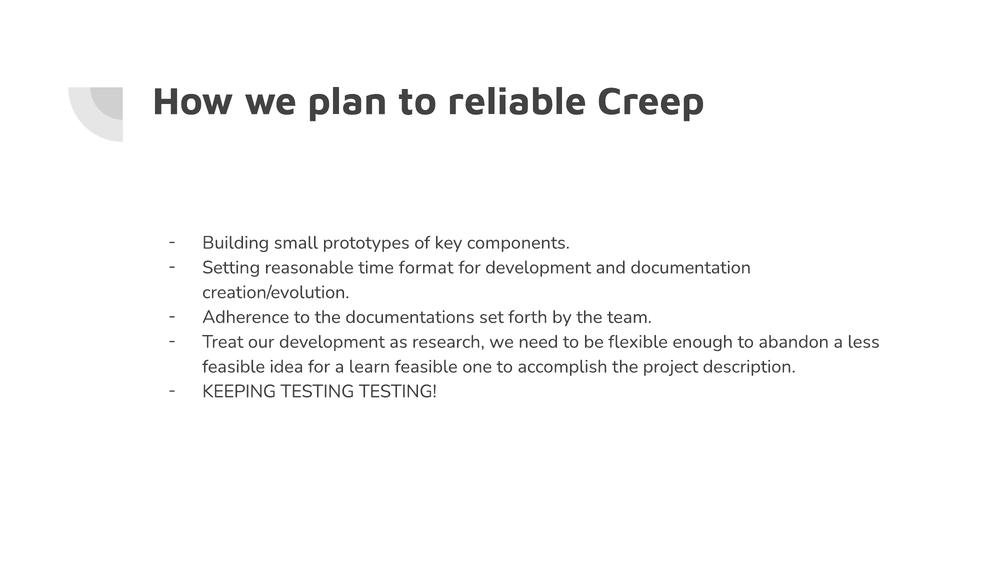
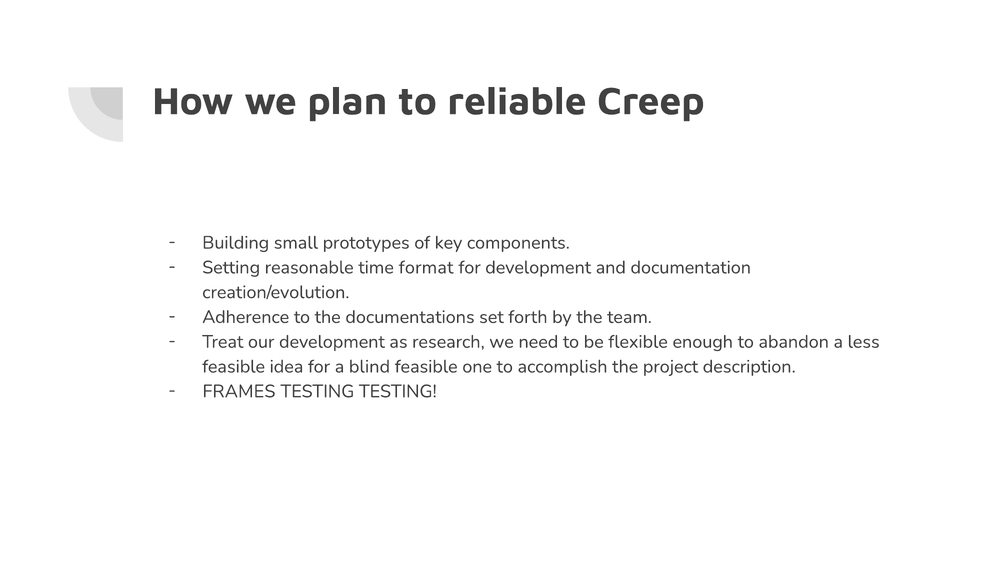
learn: learn -> blind
KEEPING: KEEPING -> FRAMES
